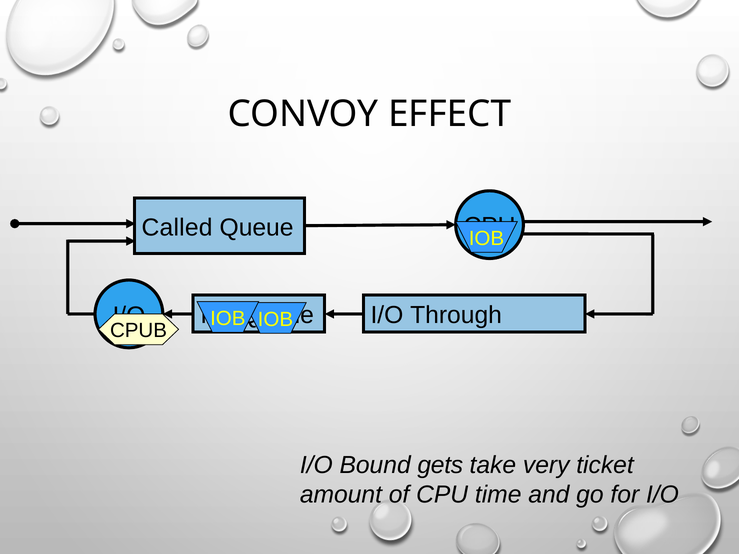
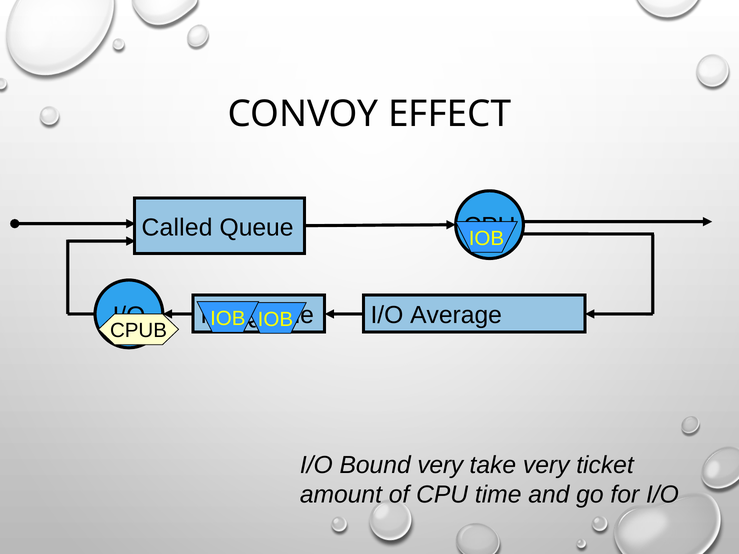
Through: Through -> Average
Bound gets: gets -> very
